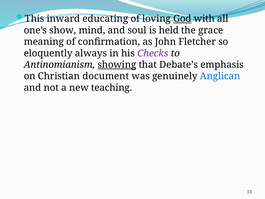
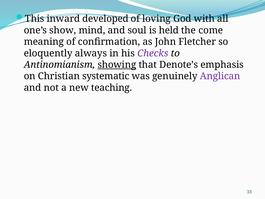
educating: educating -> developed
God underline: present -> none
grace: grace -> come
Debate’s: Debate’s -> Denote’s
document: document -> systematic
Anglican colour: blue -> purple
